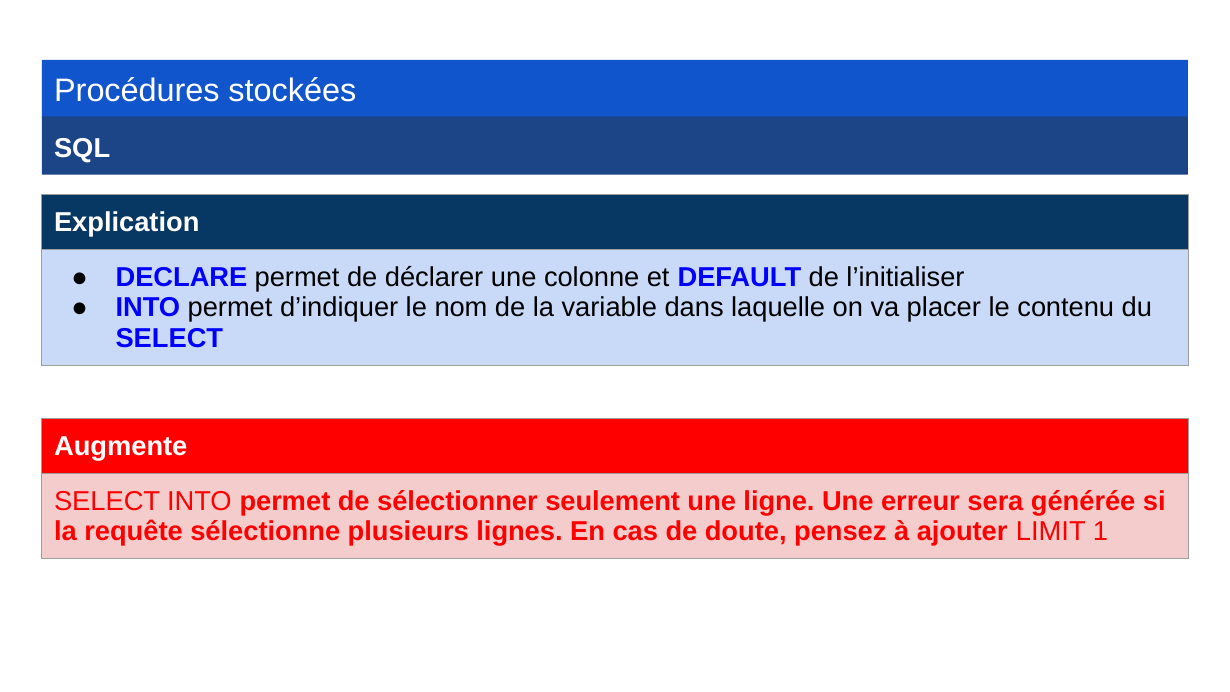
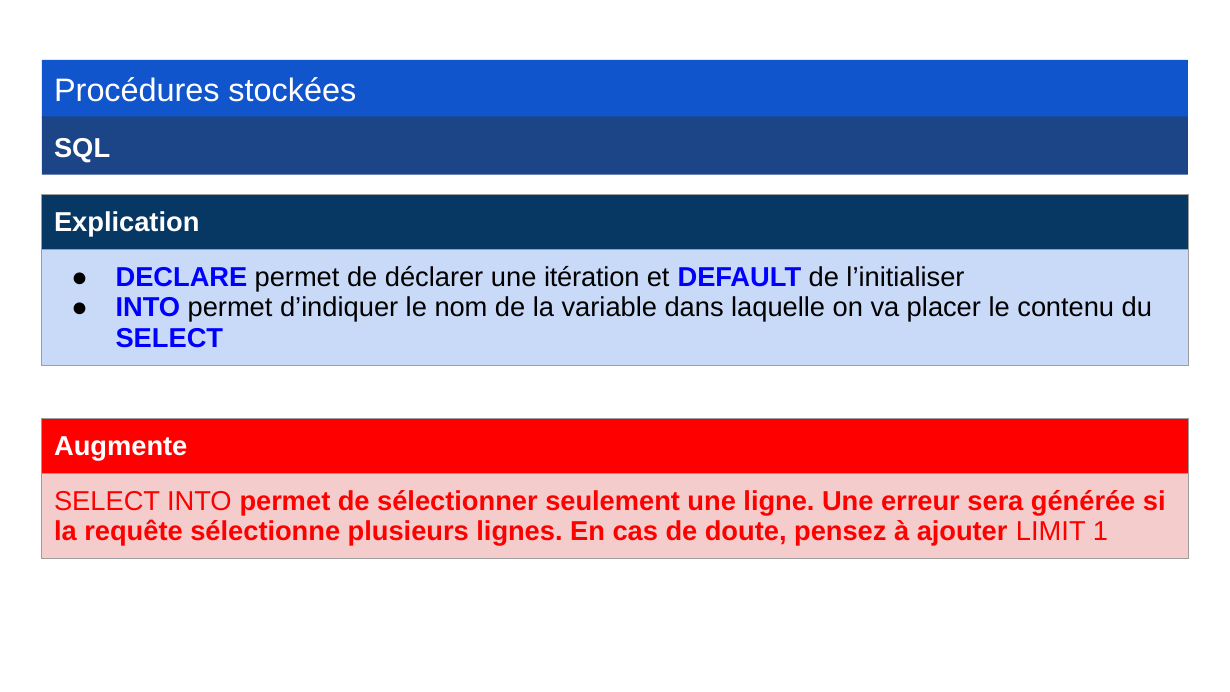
colonne: colonne -> itération
